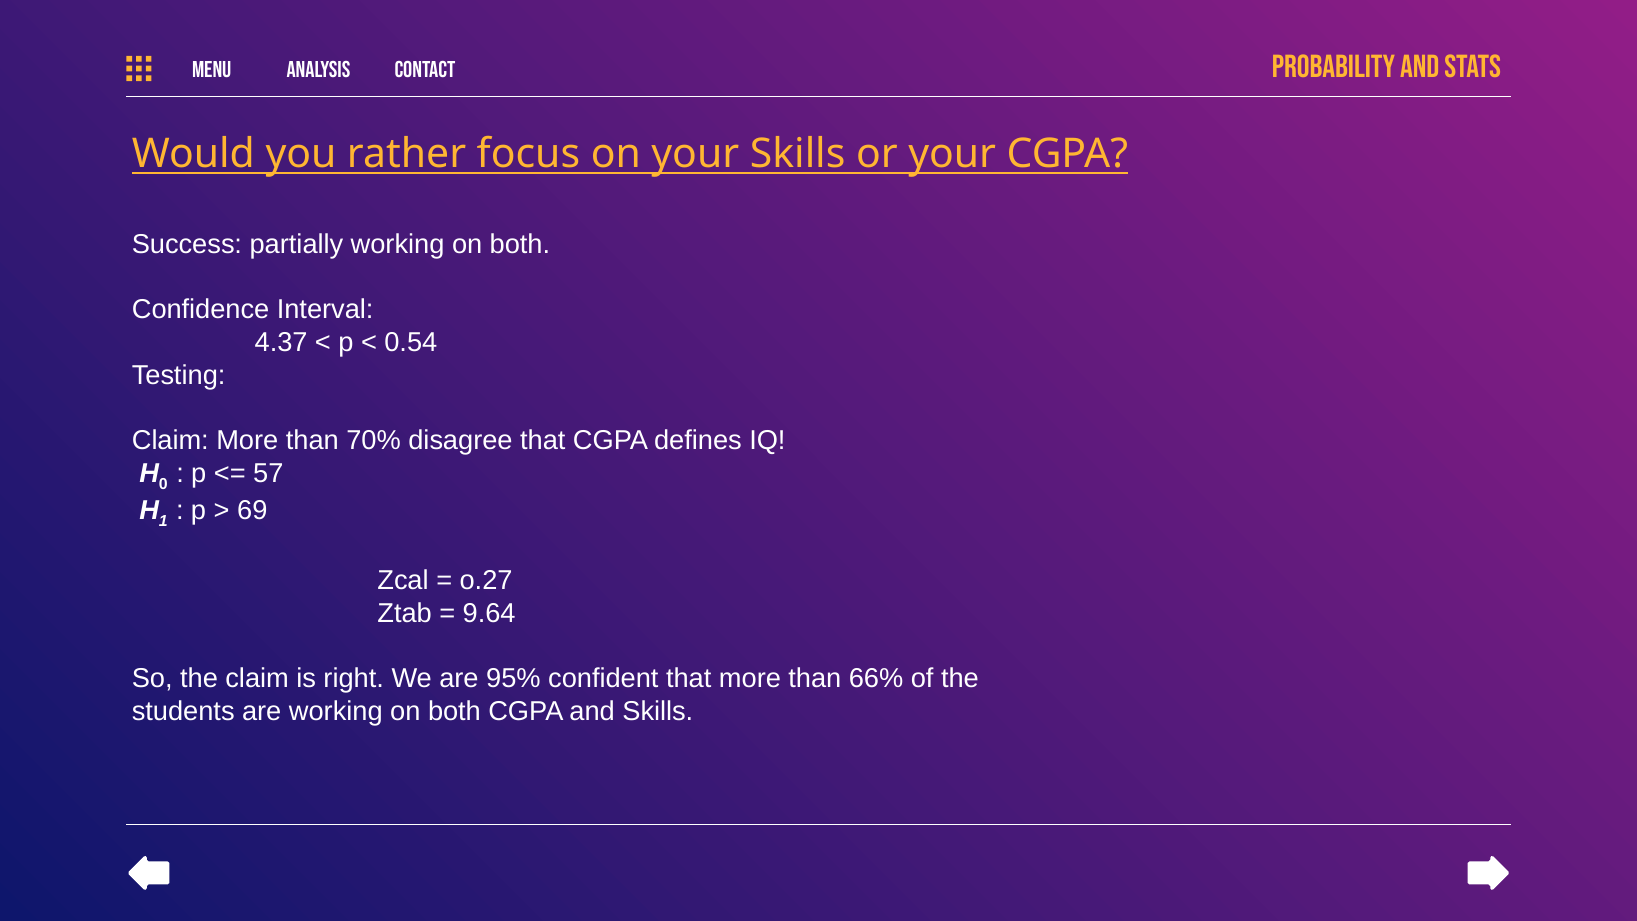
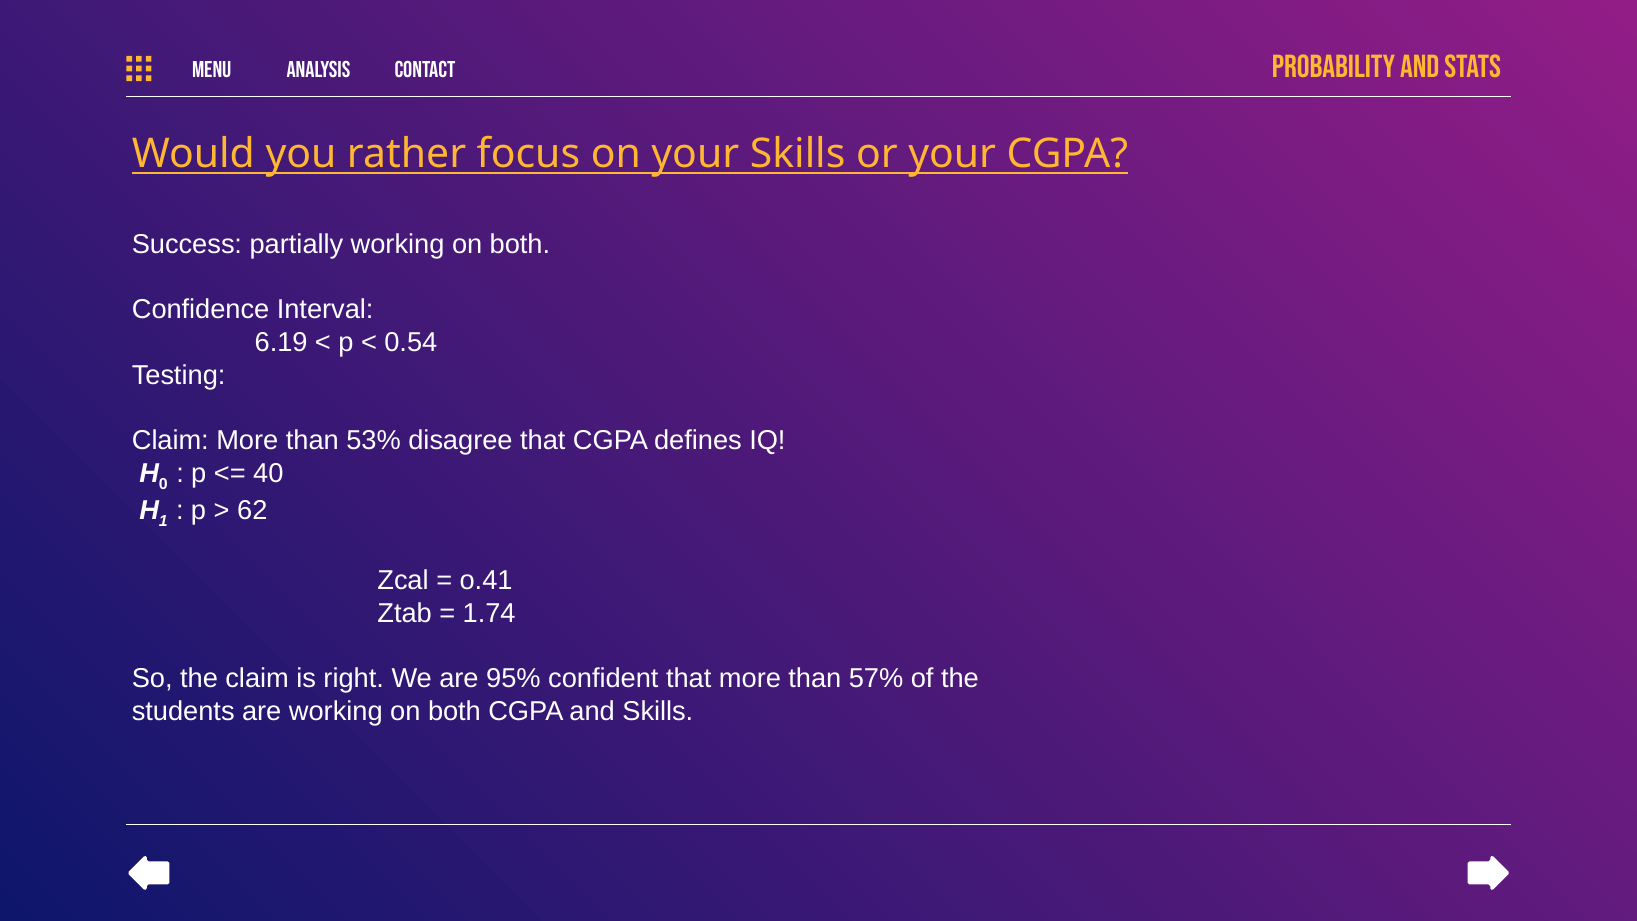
4.37: 4.37 -> 6.19
70%: 70% -> 53%
57: 57 -> 40
69: 69 -> 62
o.27: o.27 -> o.41
9.64: 9.64 -> 1.74
66%: 66% -> 57%
